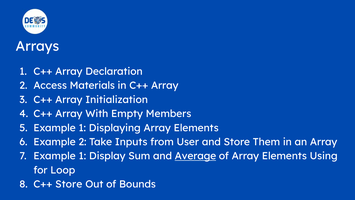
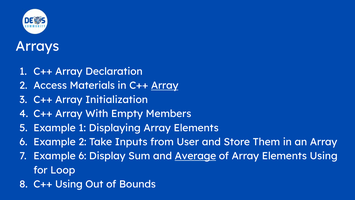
Array at (165, 85) underline: none -> present
1 at (82, 156): 1 -> 6
C++ Store: Store -> Using
